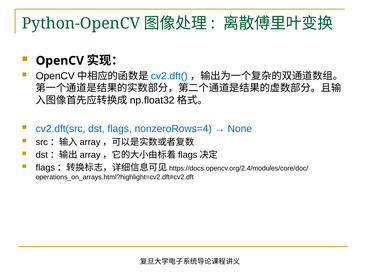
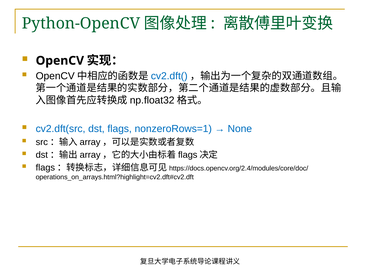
nonzeroRows=4: nonzeroRows=4 -> nonzeroRows=1
